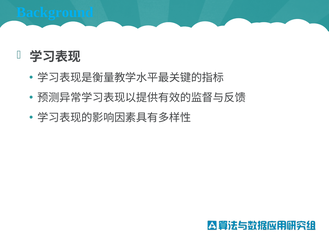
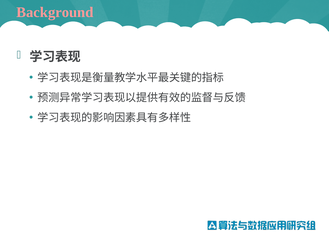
Background colour: light blue -> pink
